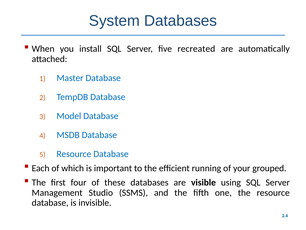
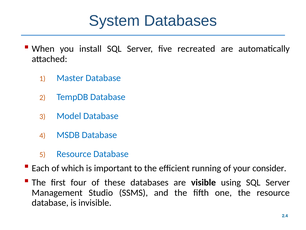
grouped: grouped -> consider
